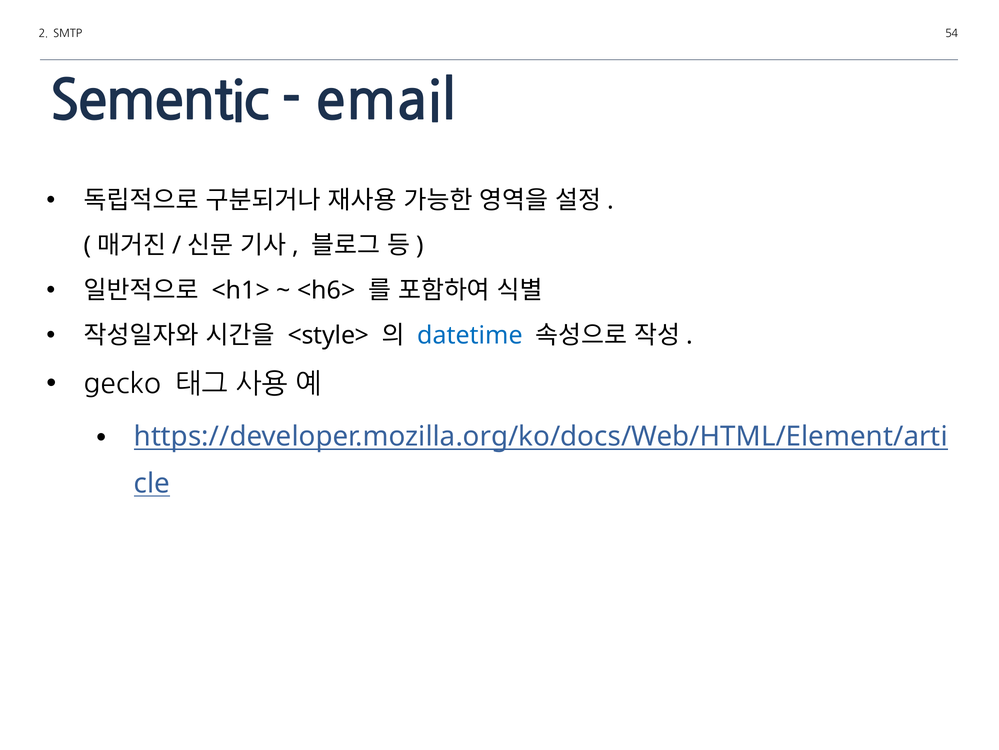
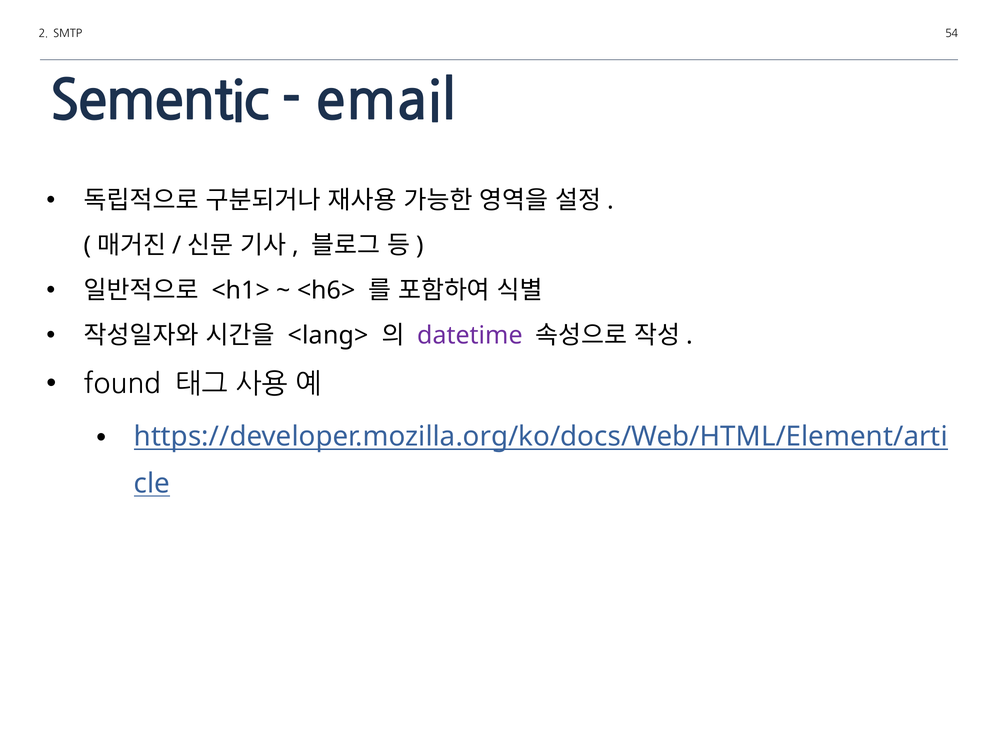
<style>: <style> -> <lang>
datetime colour: blue -> purple
gecko: gecko -> found
